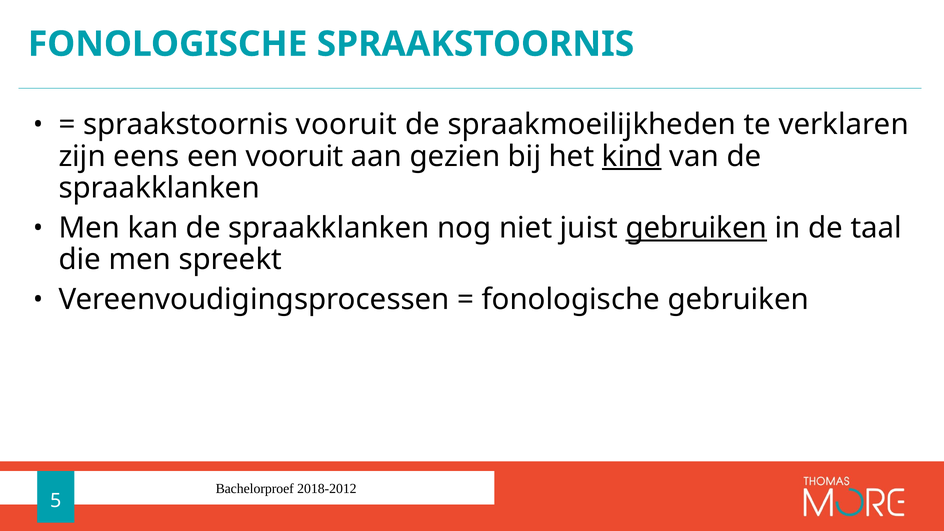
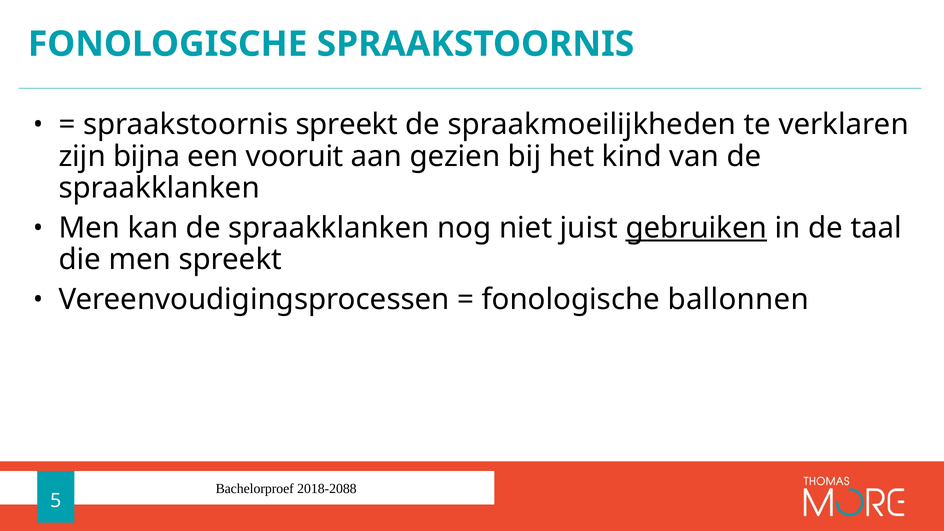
spraakstoornis vooruit: vooruit -> spreekt
eens: eens -> bijna
kind underline: present -> none
fonologische gebruiken: gebruiken -> ballonnen
2018-2012: 2018-2012 -> 2018-2088
